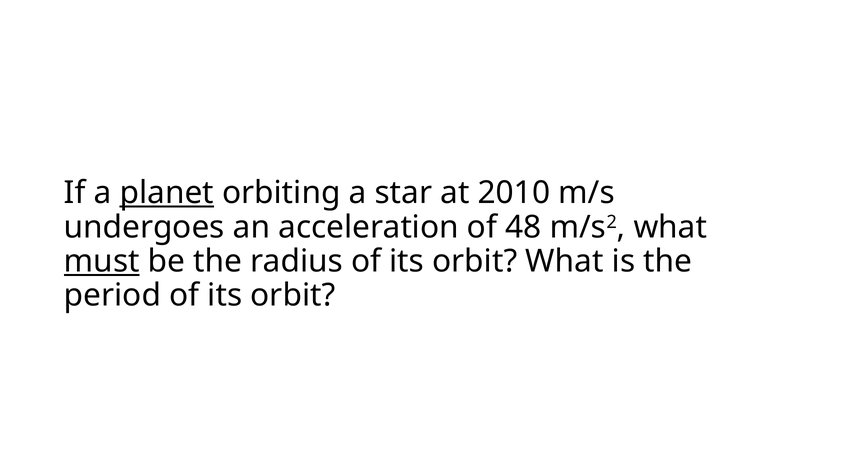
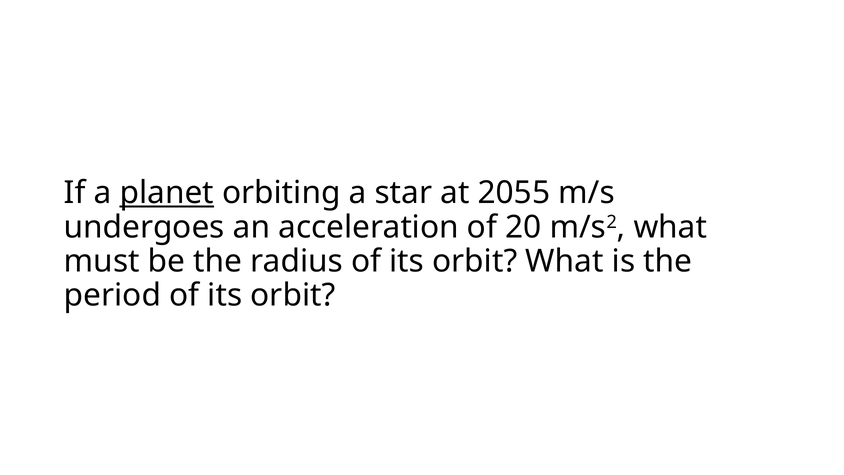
2010: 2010 -> 2055
48: 48 -> 20
must underline: present -> none
